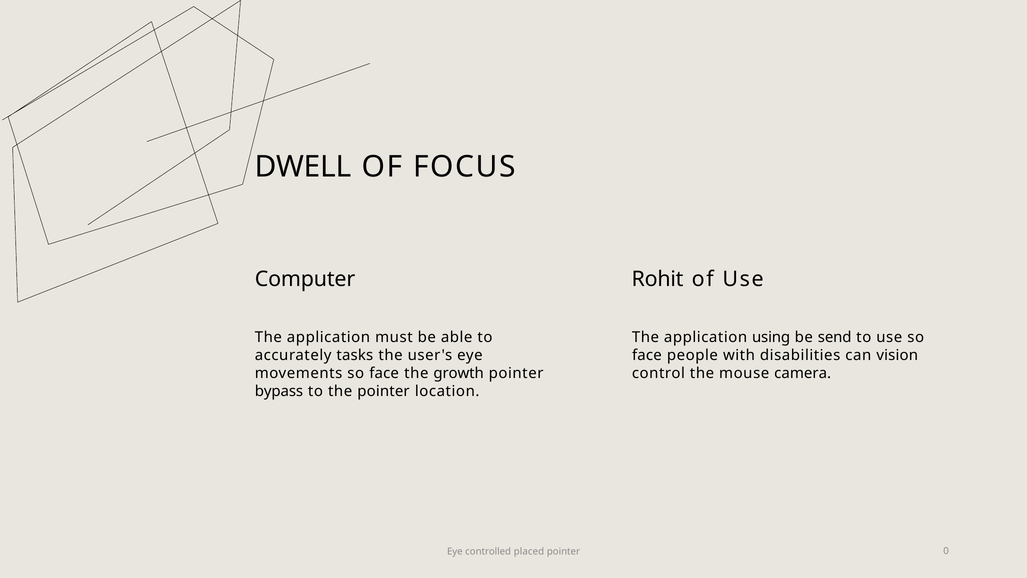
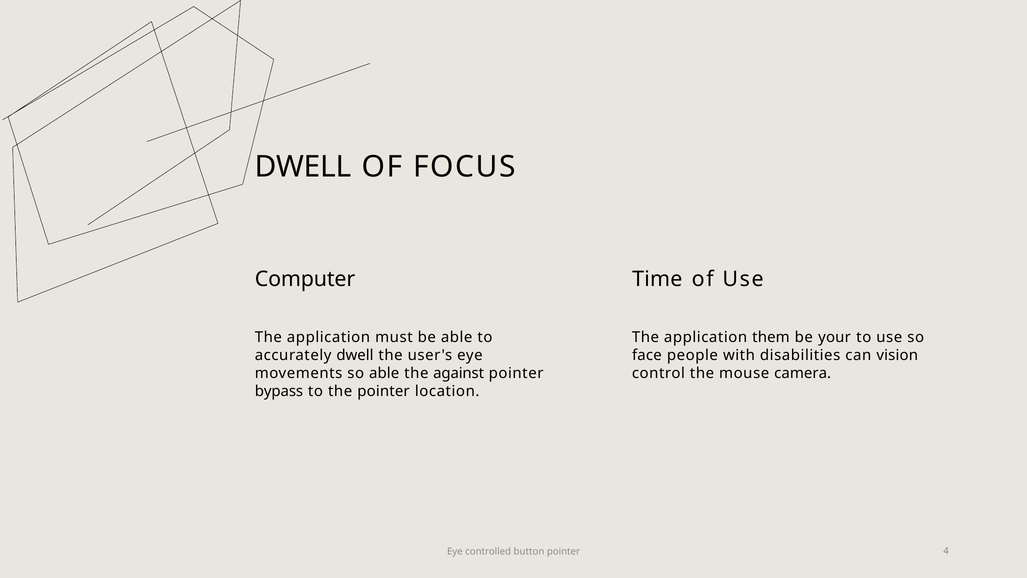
Rohit: Rohit -> Time
using: using -> them
send: send -> your
accurately tasks: tasks -> dwell
movements so face: face -> able
growth: growth -> against
placed: placed -> button
0: 0 -> 4
